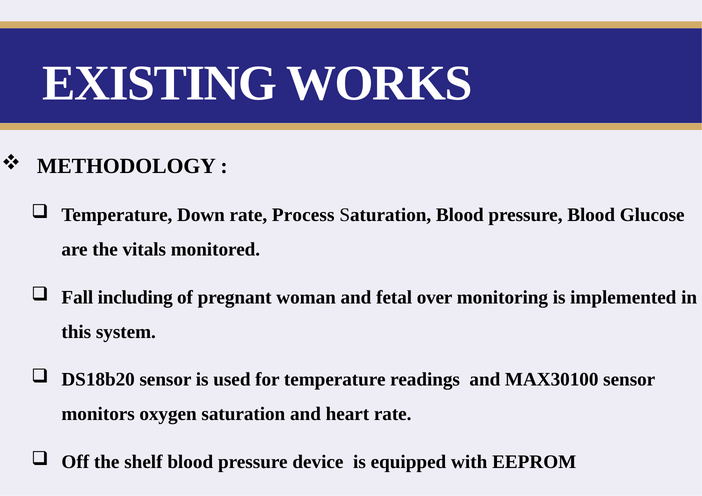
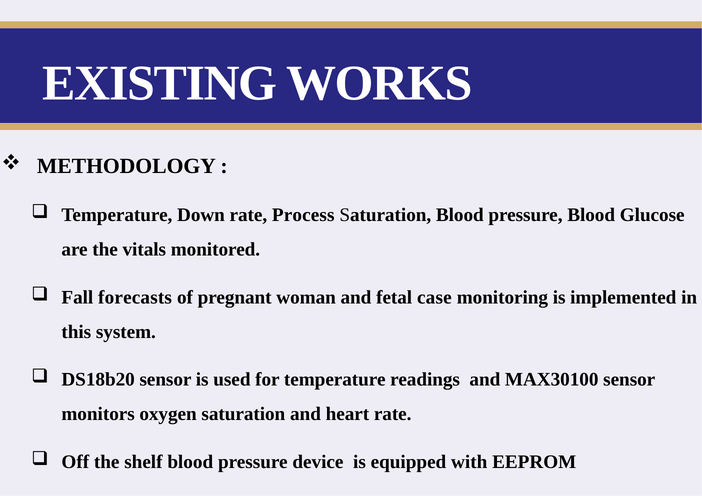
including: including -> forecasts
over: over -> case
